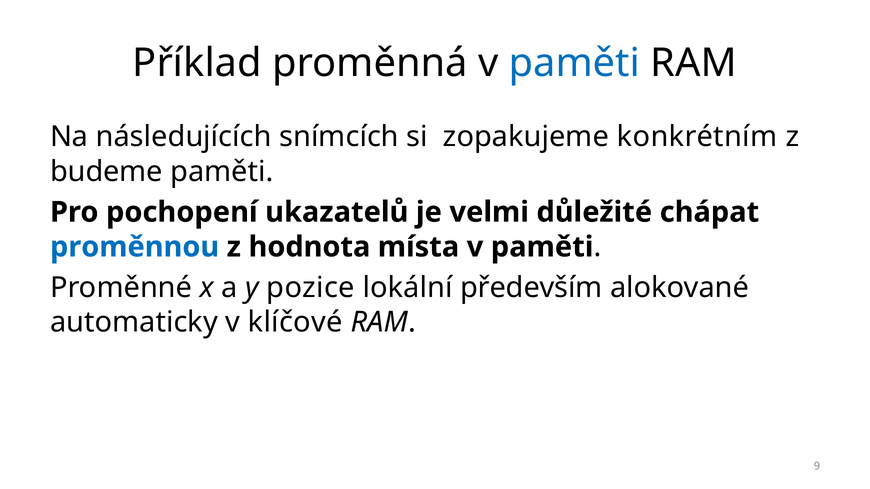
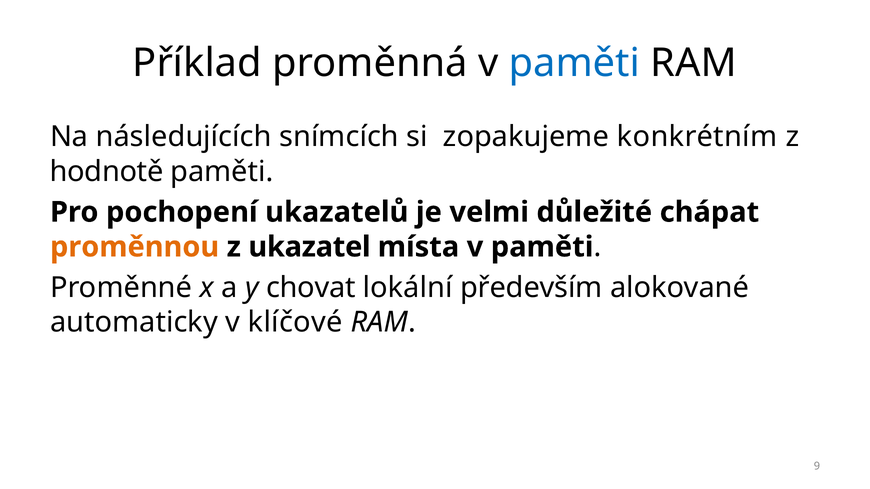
budeme: budeme -> hodnotě
proměnnou colour: blue -> orange
hodnota: hodnota -> ukazatel
pozice: pozice -> chovat
